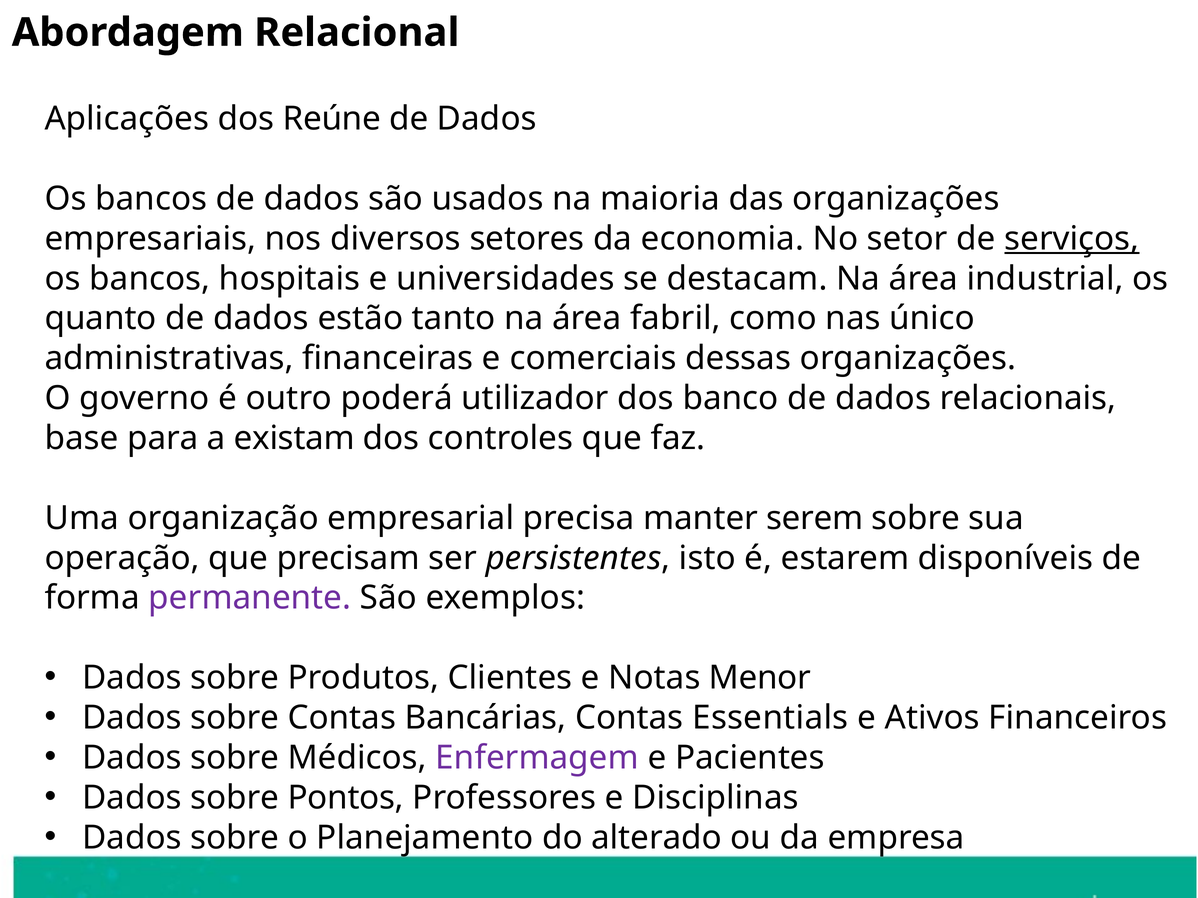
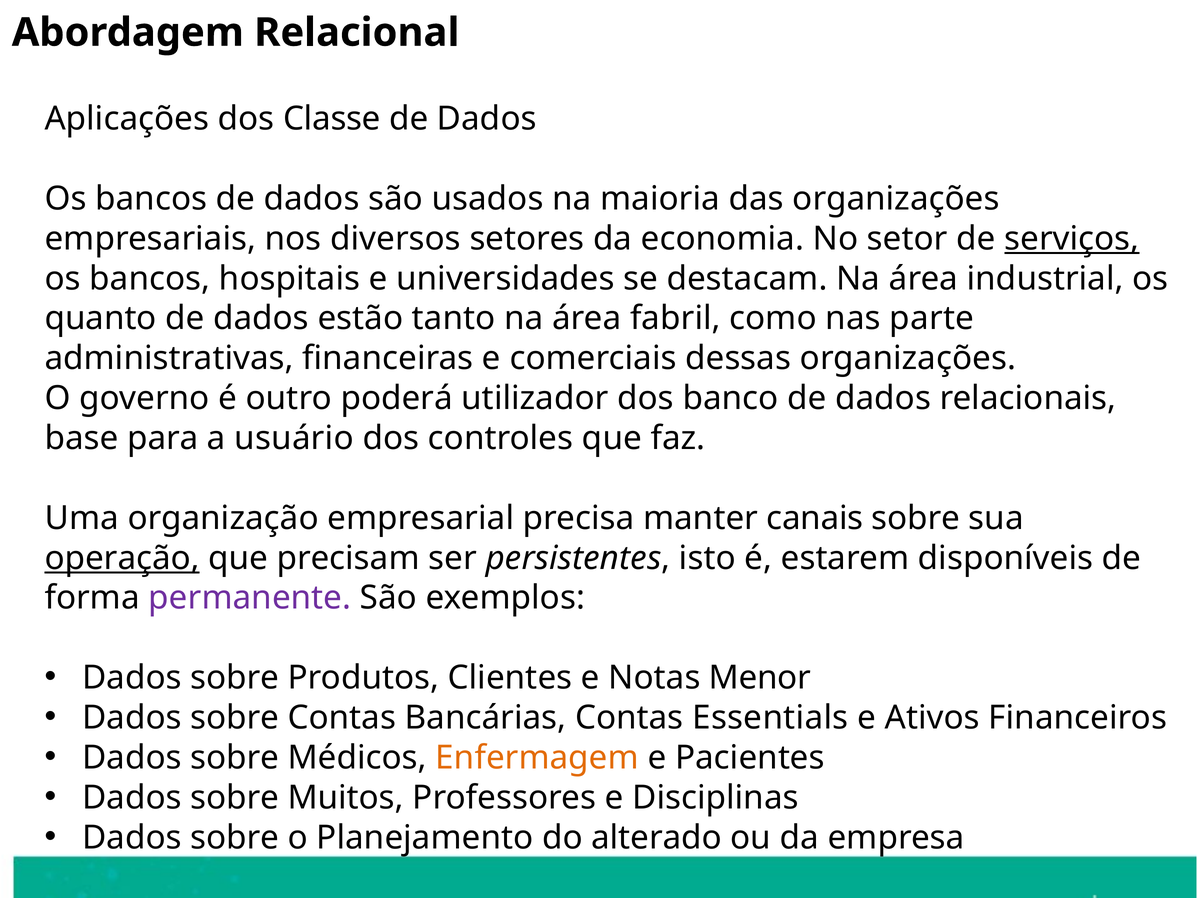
Reúne: Reúne -> Classe
único: único -> parte
existam: existam -> usuário
serem: serem -> canais
operação underline: none -> present
Enfermagem colour: purple -> orange
Pontos: Pontos -> Muitos
